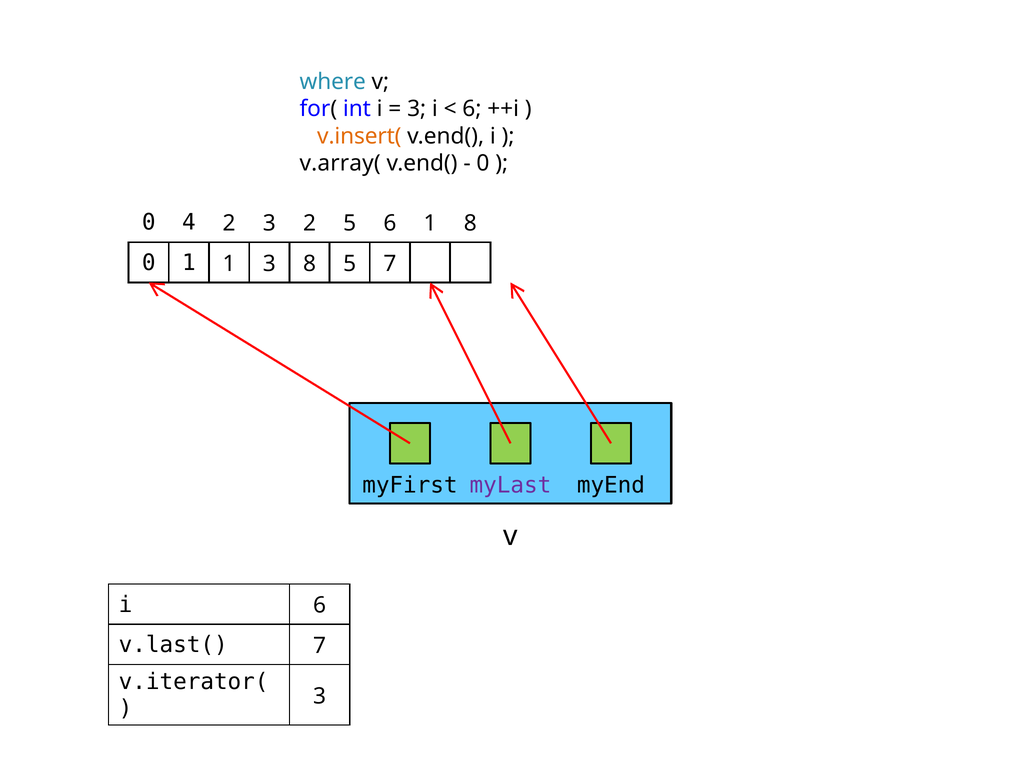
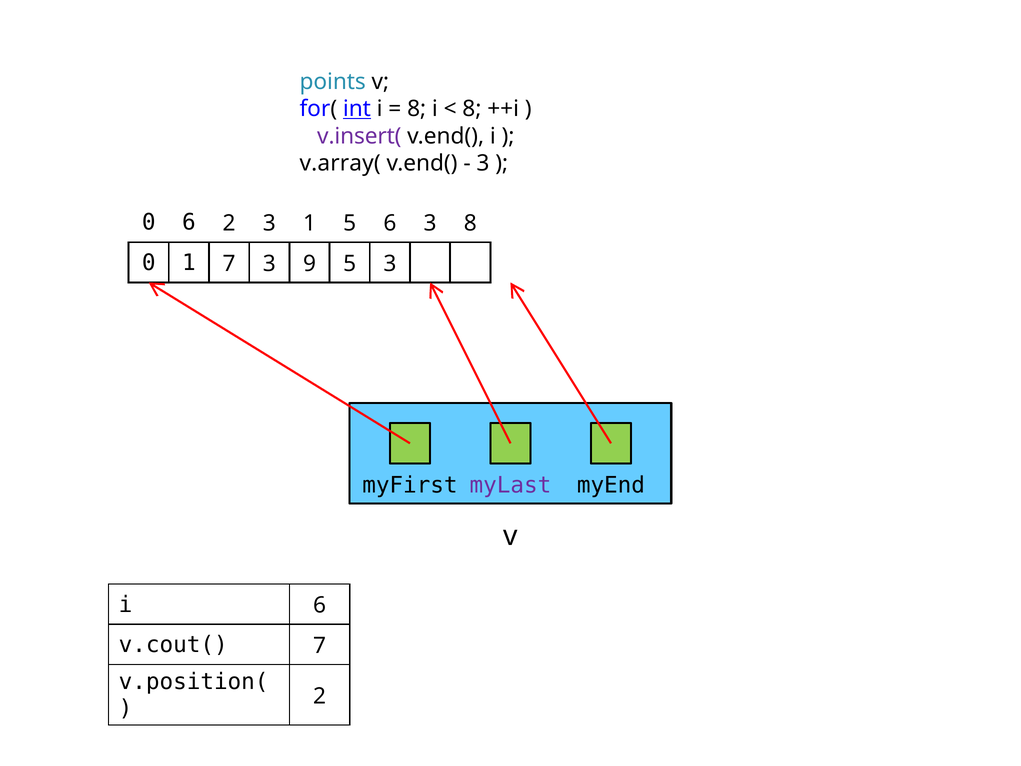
where: where -> points
int underline: none -> present
3 at (417, 109): 3 -> 8
6 at (472, 109): 6 -> 8
v.insert( colour: orange -> purple
0 at (483, 163): 0 -> 3
0 4: 4 -> 6
3 2: 2 -> 1
6 1: 1 -> 3
1 1: 1 -> 7
3 8: 8 -> 9
5 7: 7 -> 3
v.last(: v.last( -> v.cout(
v.iterator(: v.iterator( -> v.position(
3 at (320, 696): 3 -> 2
